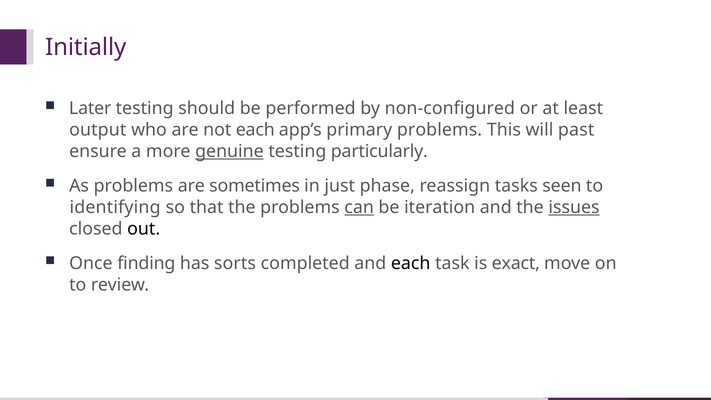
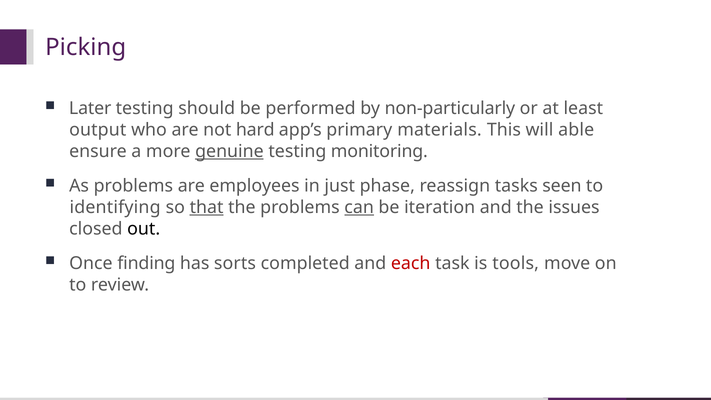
Initially: Initially -> Picking
non-configured: non-configured -> non-particularly
not each: each -> hard
primary problems: problems -> materials
past: past -> able
particularly: particularly -> monitoring
sometimes: sometimes -> employees
that underline: none -> present
issues underline: present -> none
each at (411, 263) colour: black -> red
exact: exact -> tools
